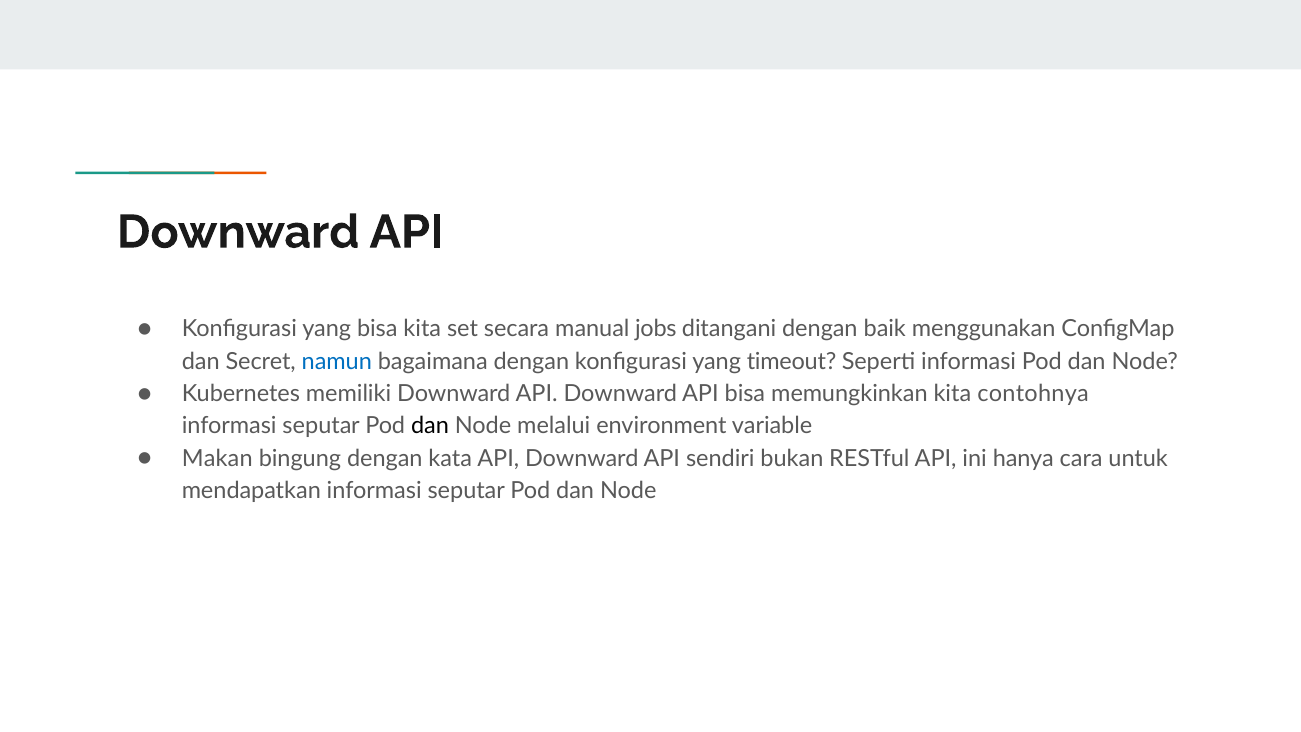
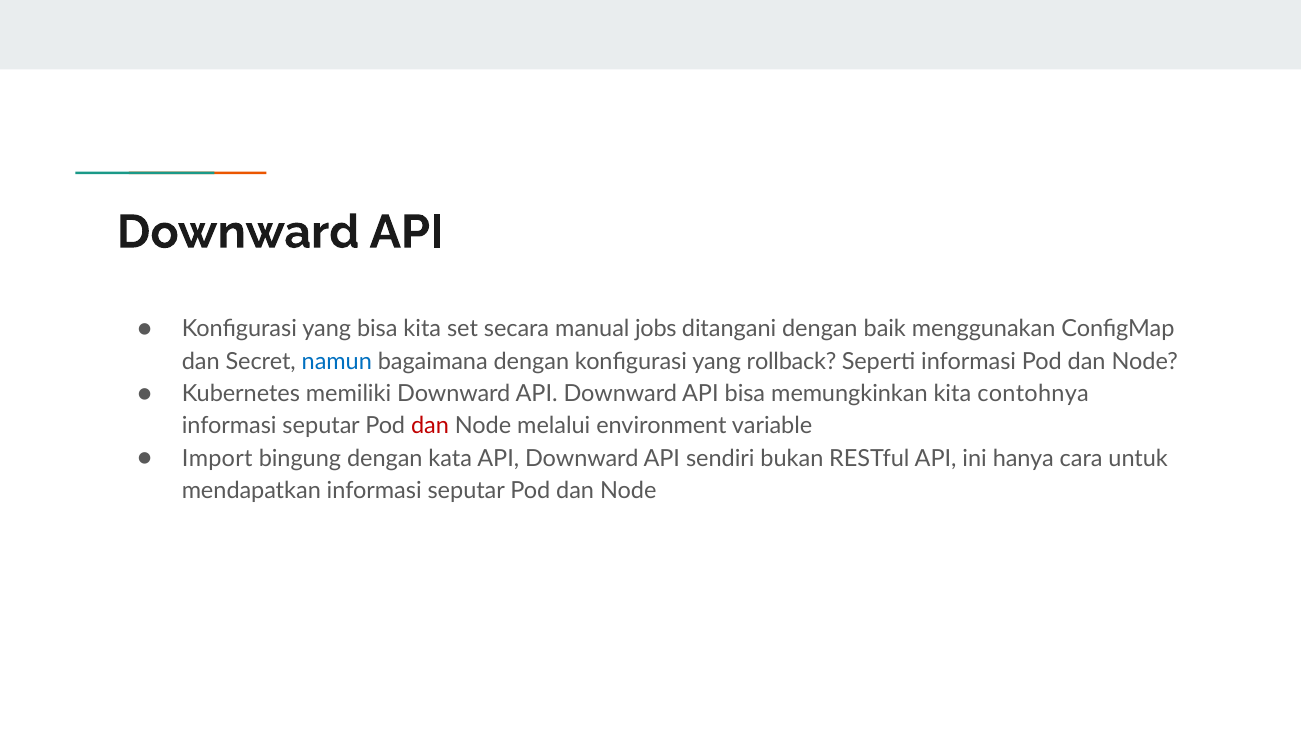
timeout: timeout -> rollback
dan at (430, 426) colour: black -> red
Makan: Makan -> Import
